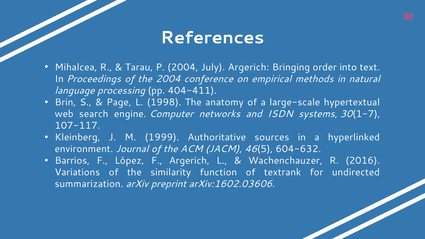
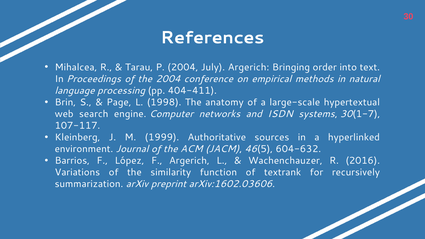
undirected: undirected -> recursively
